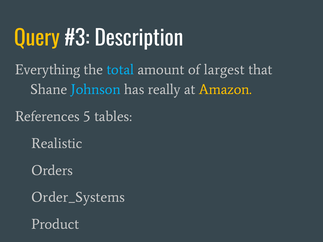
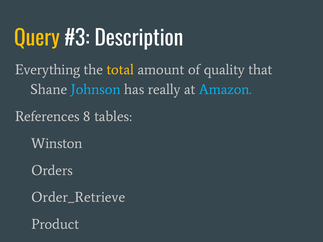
total colour: light blue -> yellow
largest: largest -> quality
Amazon colour: yellow -> light blue
5: 5 -> 8
Realistic: Realistic -> Winston
Order_Systems: Order_Systems -> Order_Retrieve
